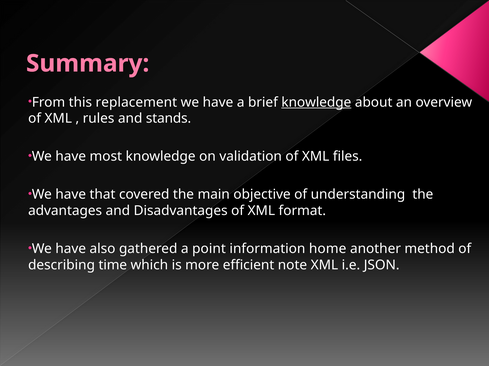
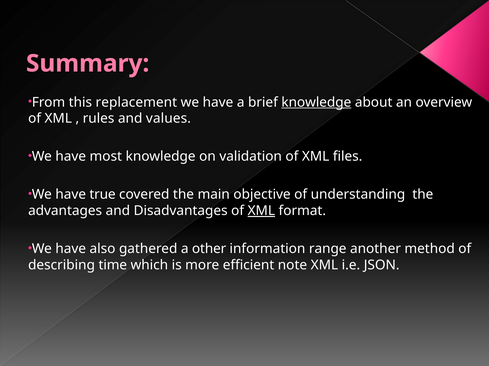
stands: stands -> values
that: that -> true
XML at (261, 211) underline: none -> present
point: point -> other
home: home -> range
